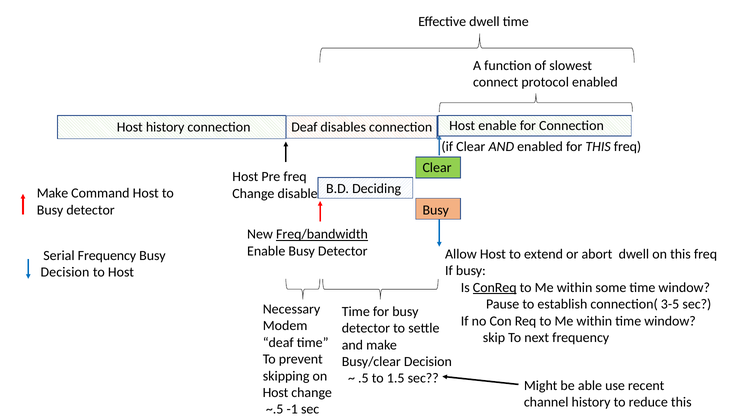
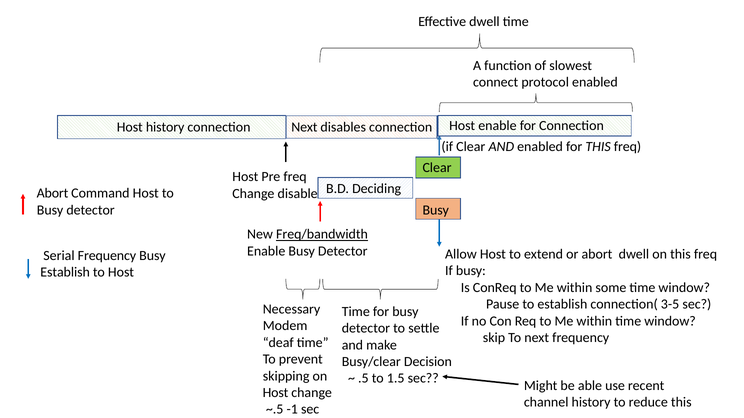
Deaf at (304, 128): Deaf -> Next
Make at (53, 194): Make -> Abort
Decision at (65, 272): Decision -> Establish
ConReq underline: present -> none
